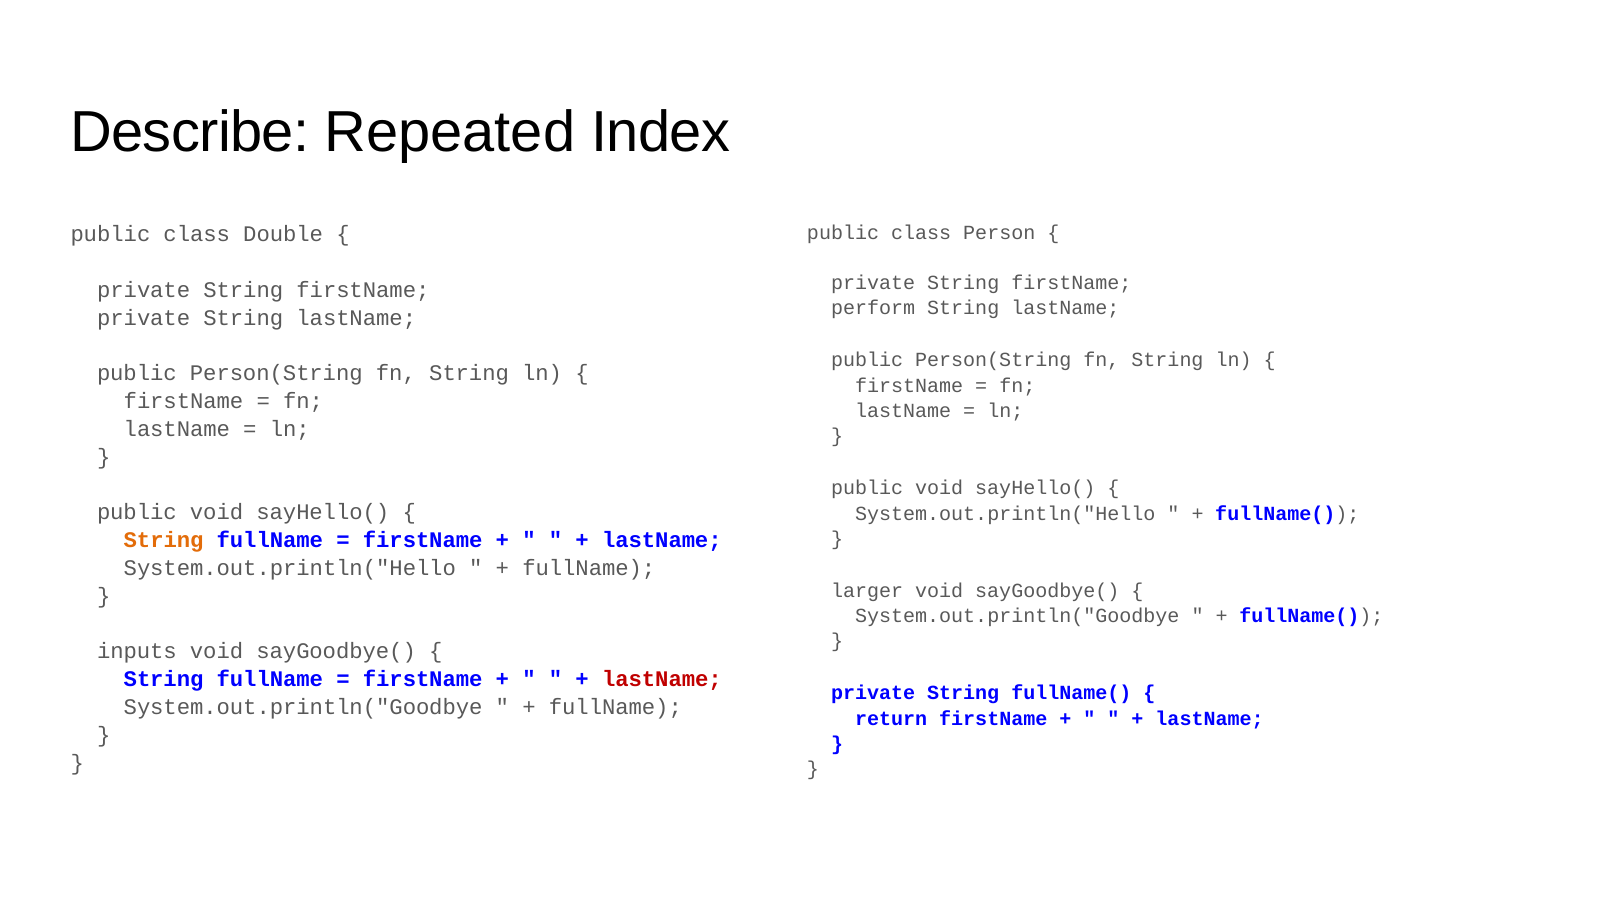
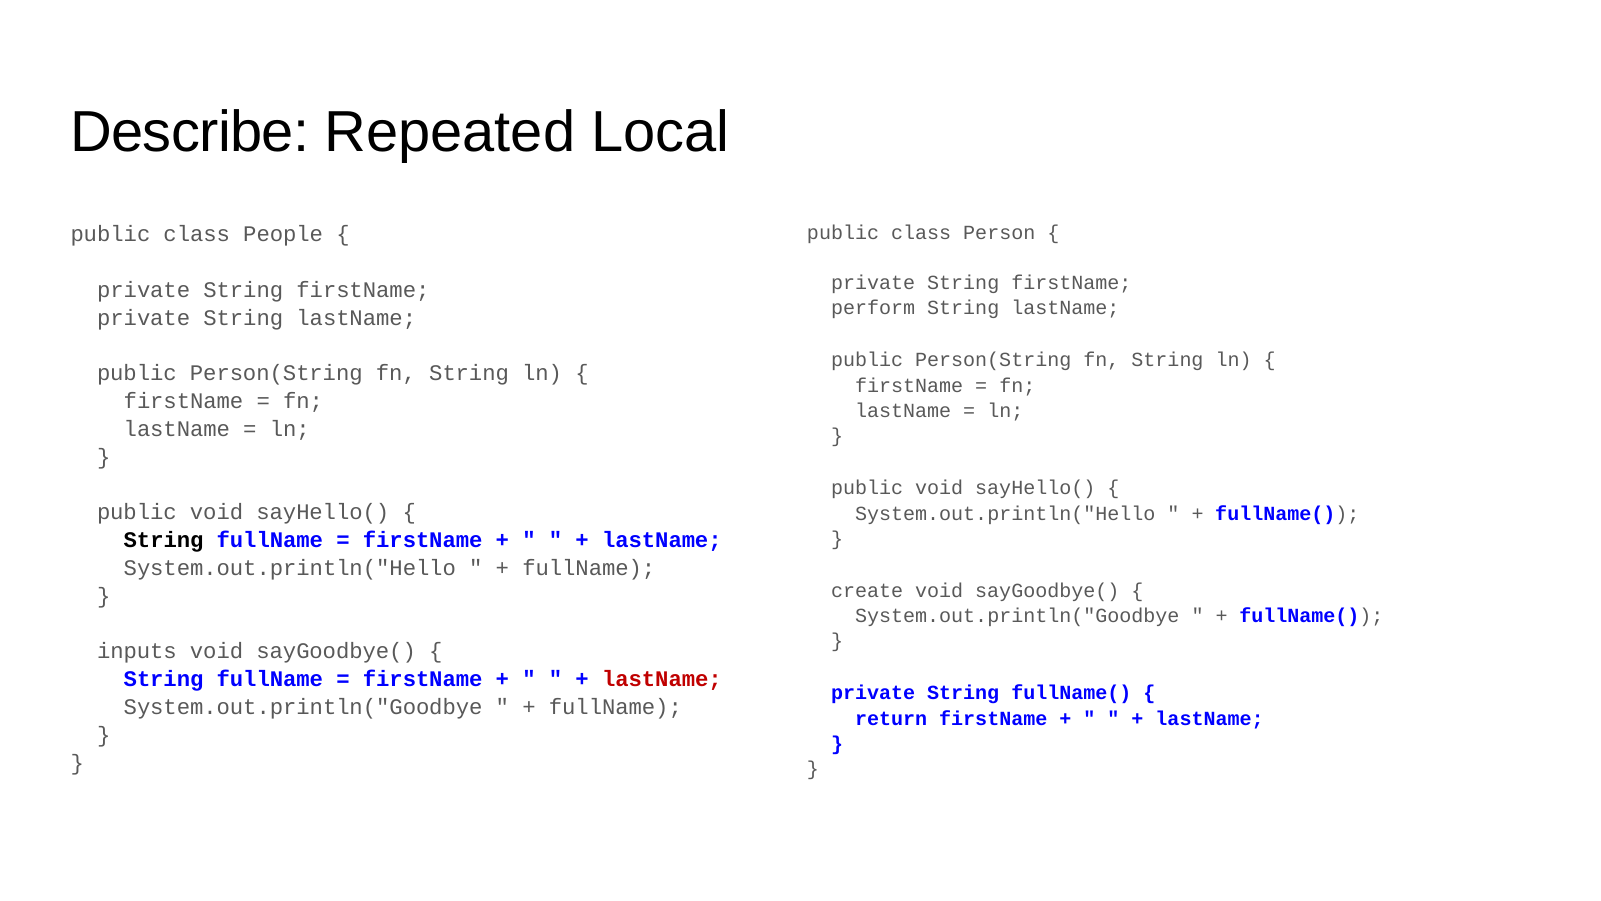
Index: Index -> Local
Double: Double -> People
String at (164, 540) colour: orange -> black
larger: larger -> create
